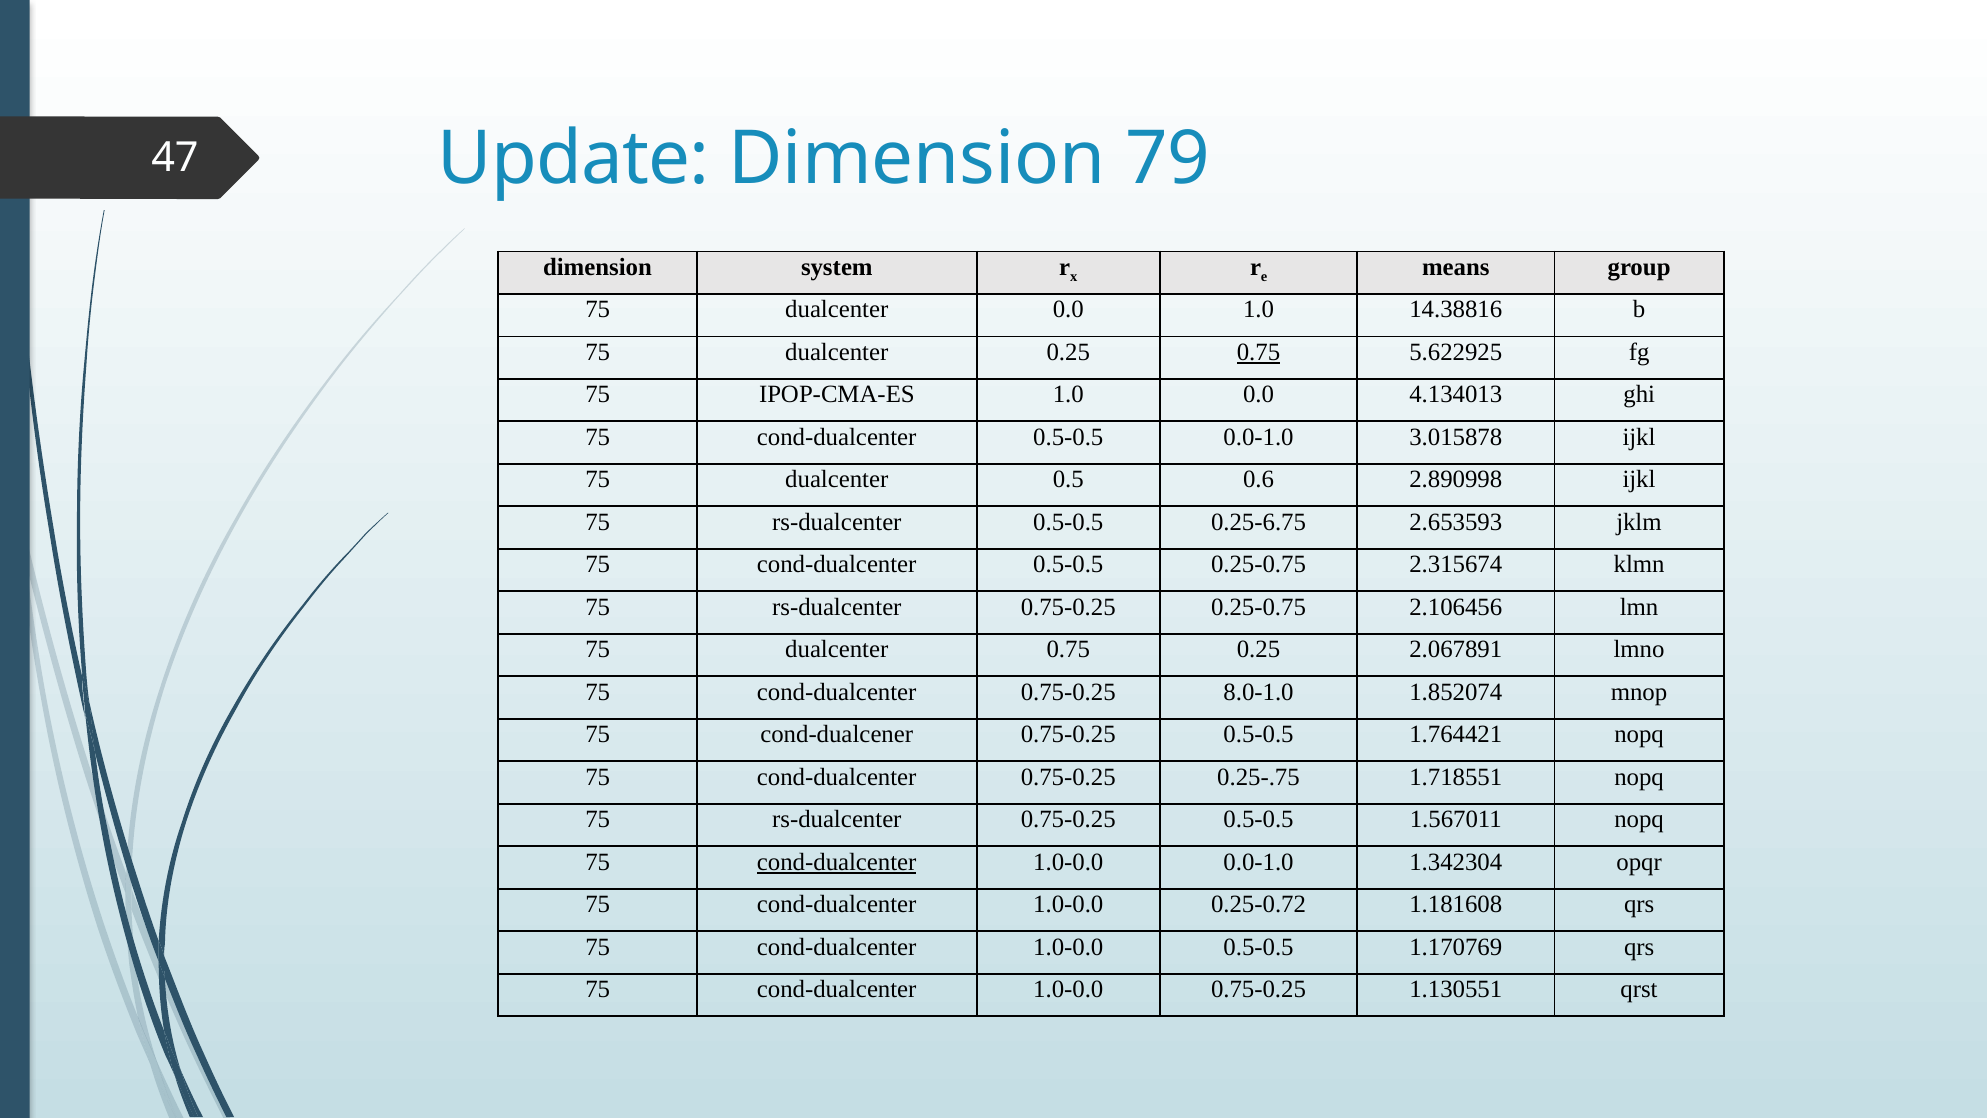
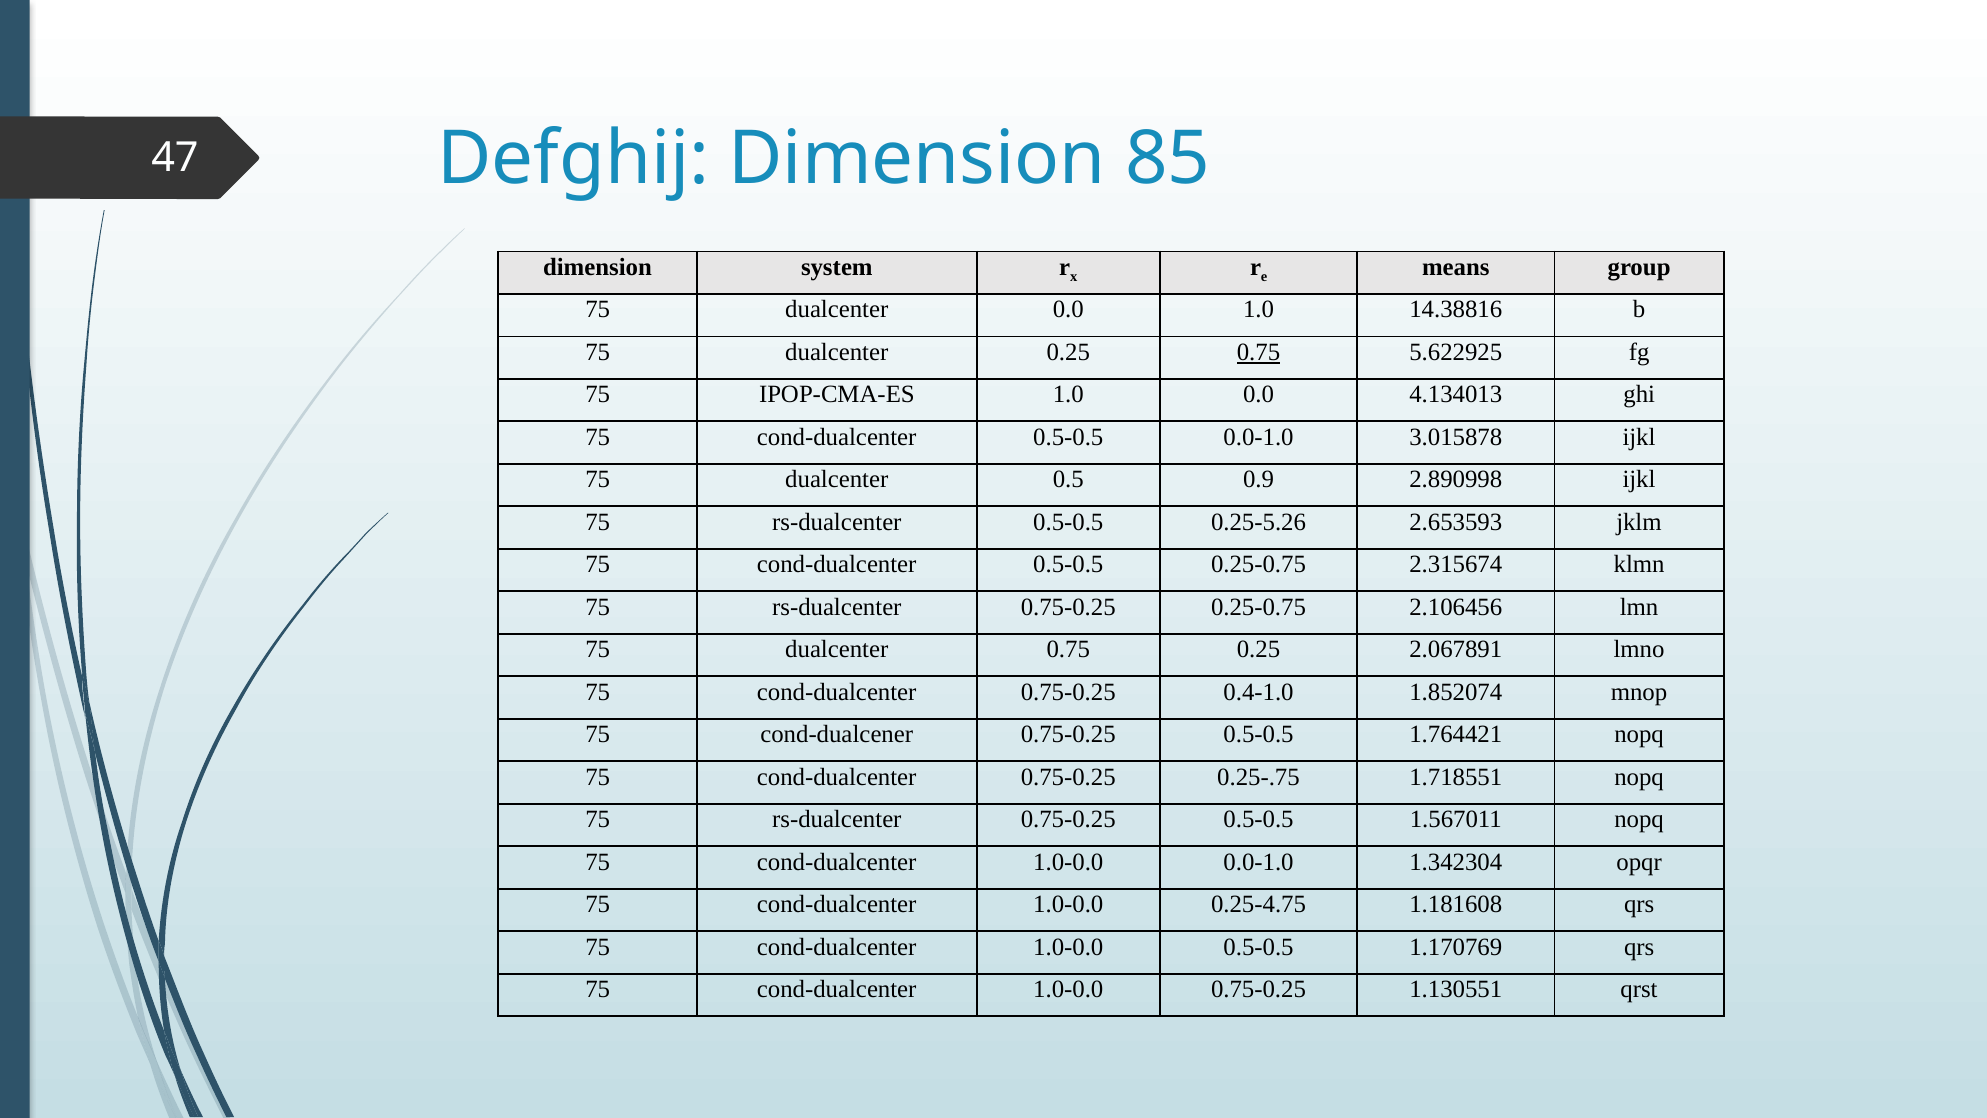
Update: Update -> Defghij
79: 79 -> 85
0.6: 0.6 -> 0.9
0.25-6.75: 0.25-6.75 -> 0.25-5.26
8.0-1.0: 8.0-1.0 -> 0.4-1.0
cond-dualcenter at (837, 862) underline: present -> none
0.25-0.72: 0.25-0.72 -> 0.25-4.75
